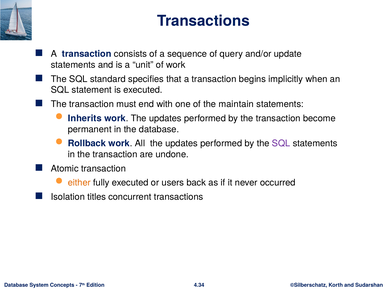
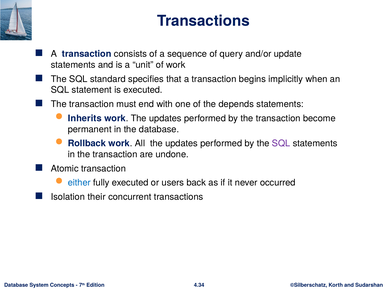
maintain: maintain -> depends
either colour: orange -> blue
titles: titles -> their
